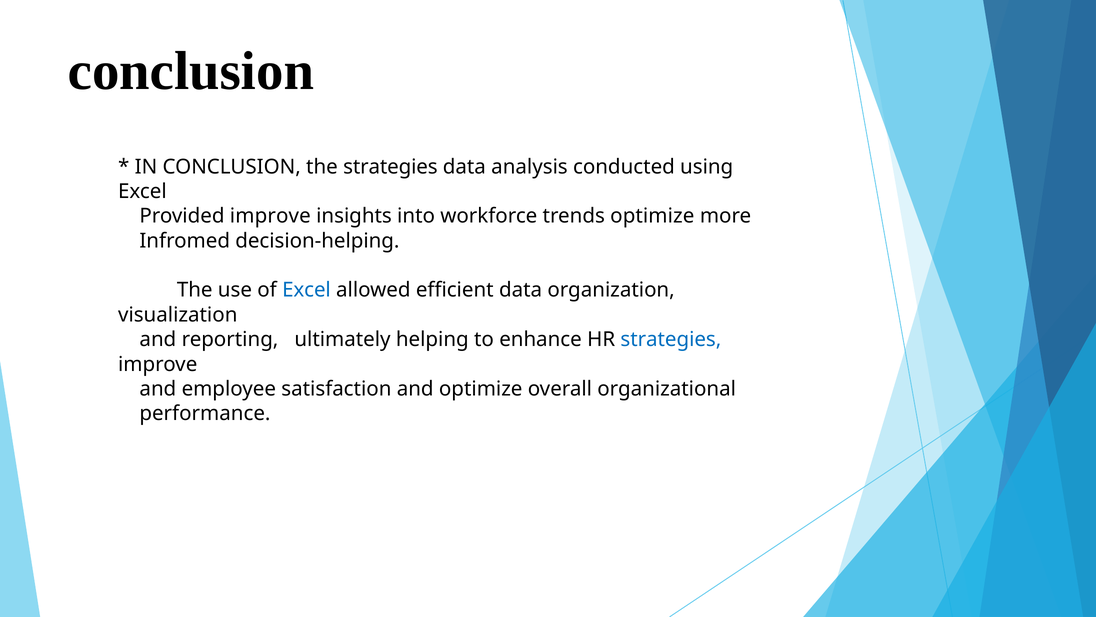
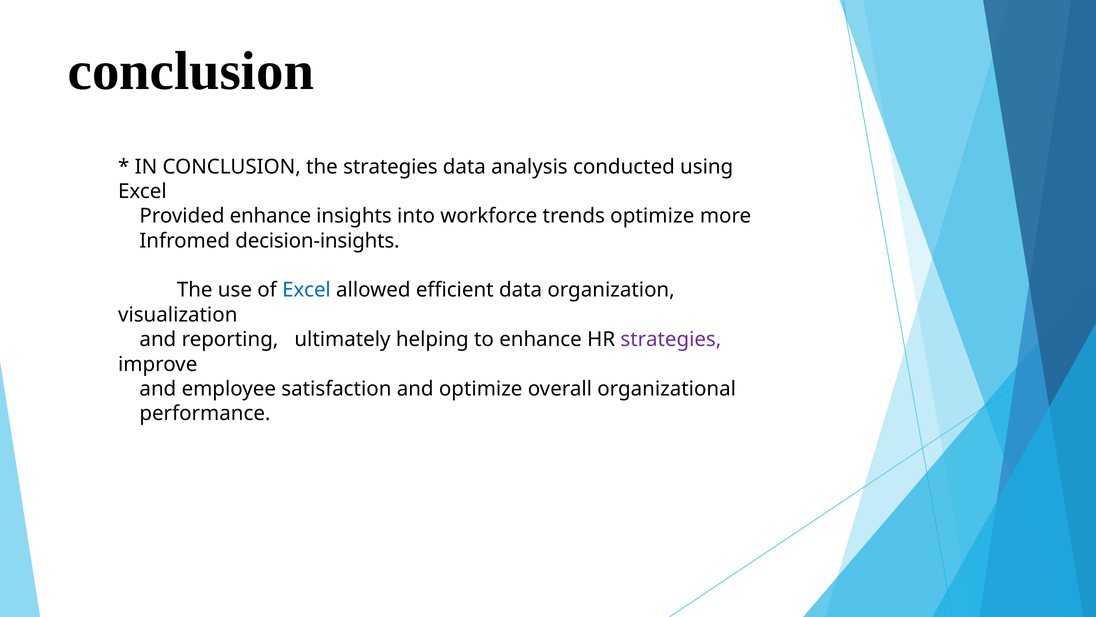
Provided improve: improve -> enhance
decision-helping: decision-helping -> decision-insights
strategies at (671, 339) colour: blue -> purple
